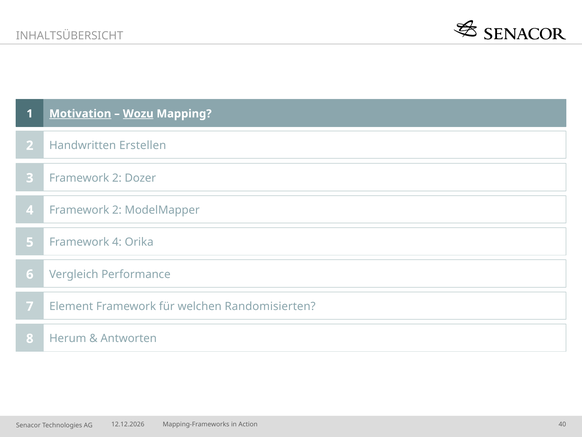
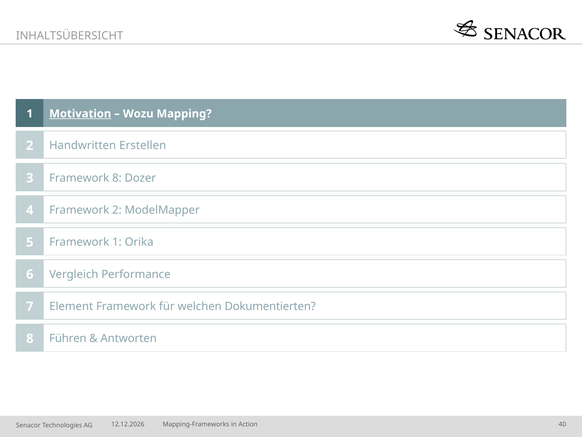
Wozu underline: present -> none
3 Framework 2: 2 -> 8
Framework 4: 4 -> 1
Randomisierten: Randomisierten -> Dokumentierten
Herum: Herum -> Führen
